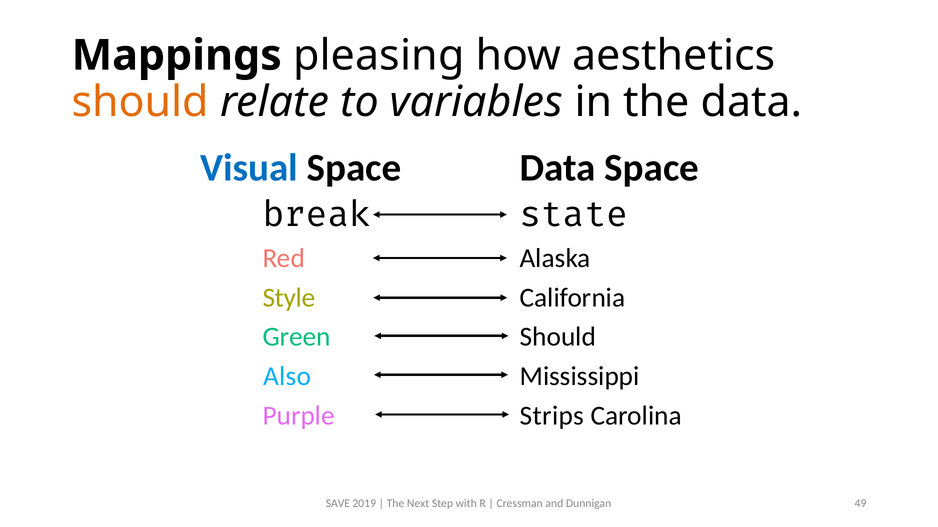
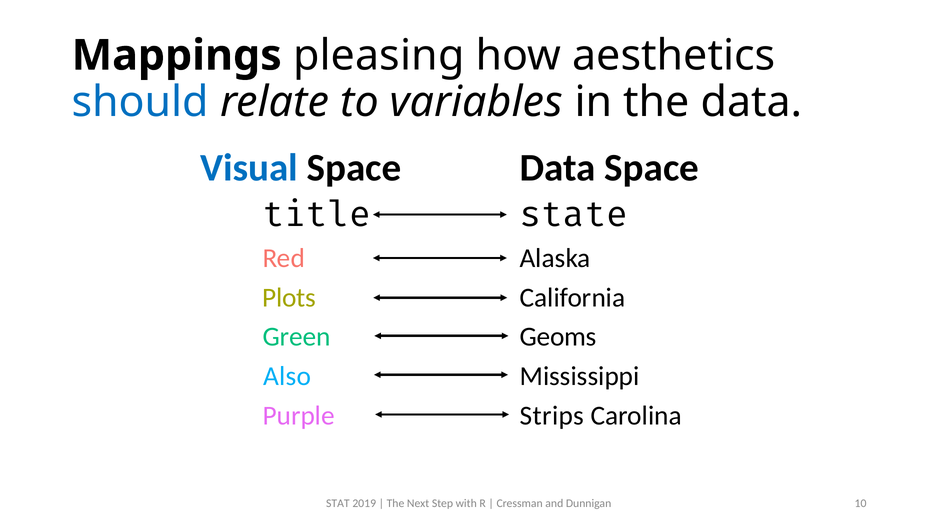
should at (140, 102) colour: orange -> blue
break: break -> title
Style: Style -> Plots
Should at (558, 337): Should -> Geoms
SAVE: SAVE -> STAT
49: 49 -> 10
